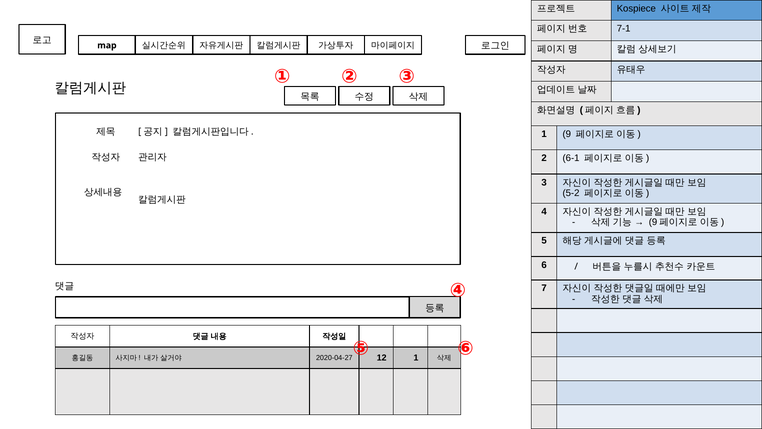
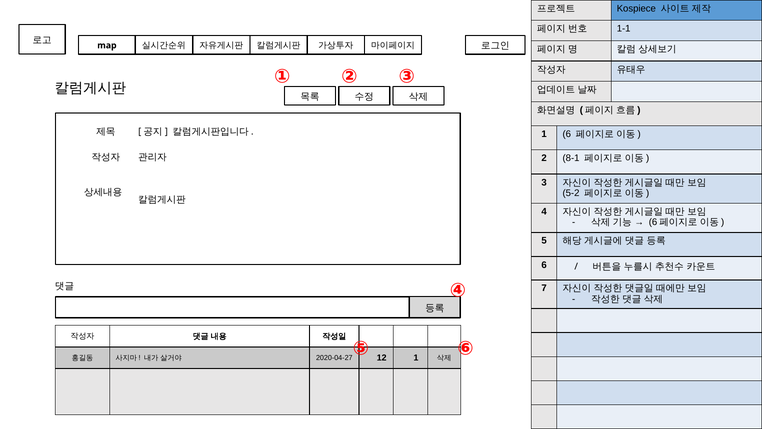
7-1: 7-1 -> 1-1
1 9: 9 -> 6
6-1: 6-1 -> 8-1
9 at (653, 222): 9 -> 6
